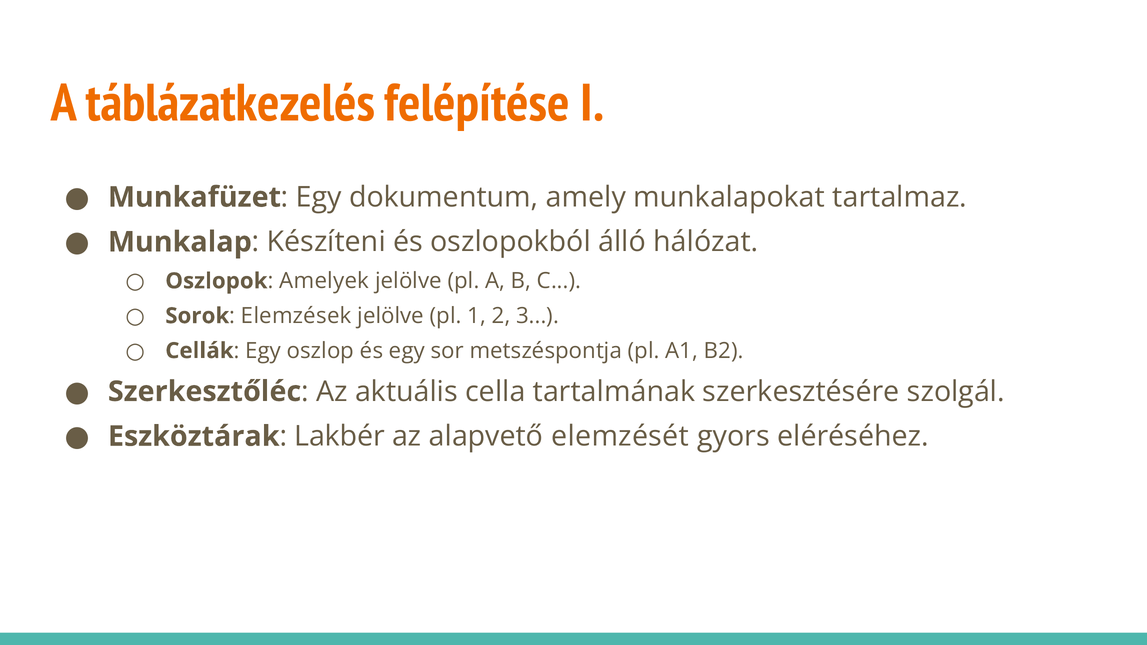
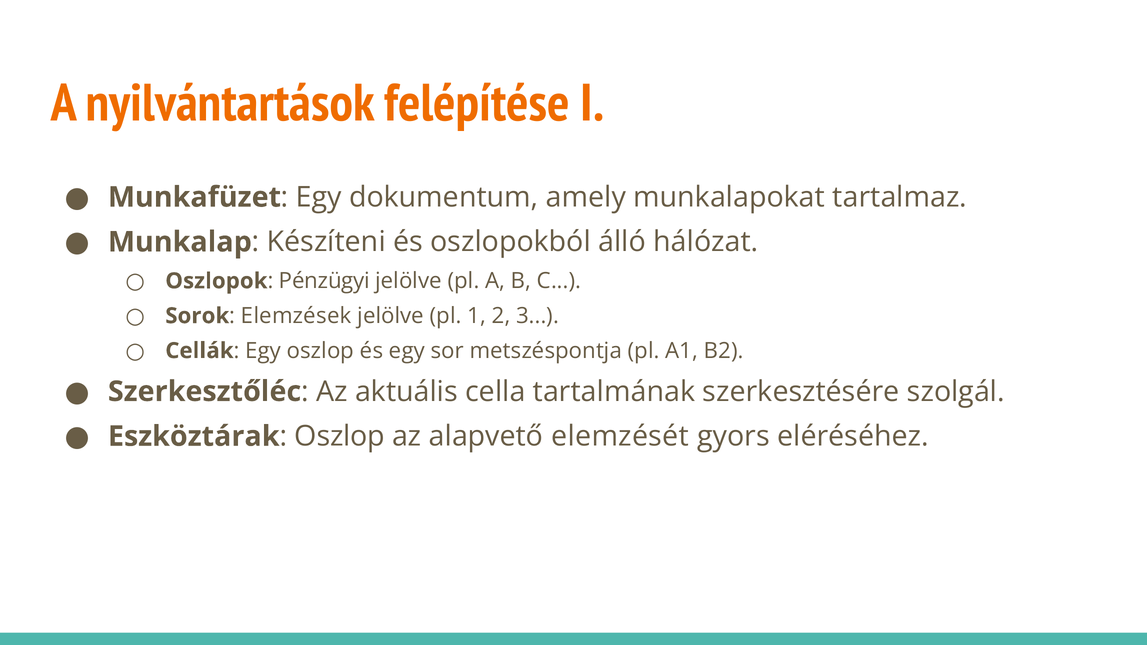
táblázatkezelés: táblázatkezelés -> nyilvántartások
Amelyek: Amelyek -> Pénzügyi
Eszköztárak Lakbér: Lakbér -> Oszlop
